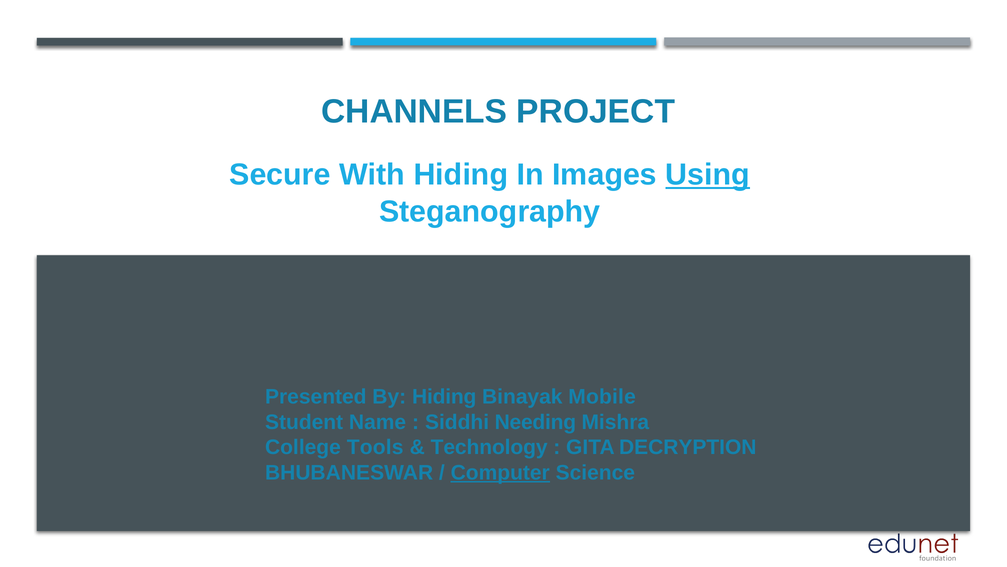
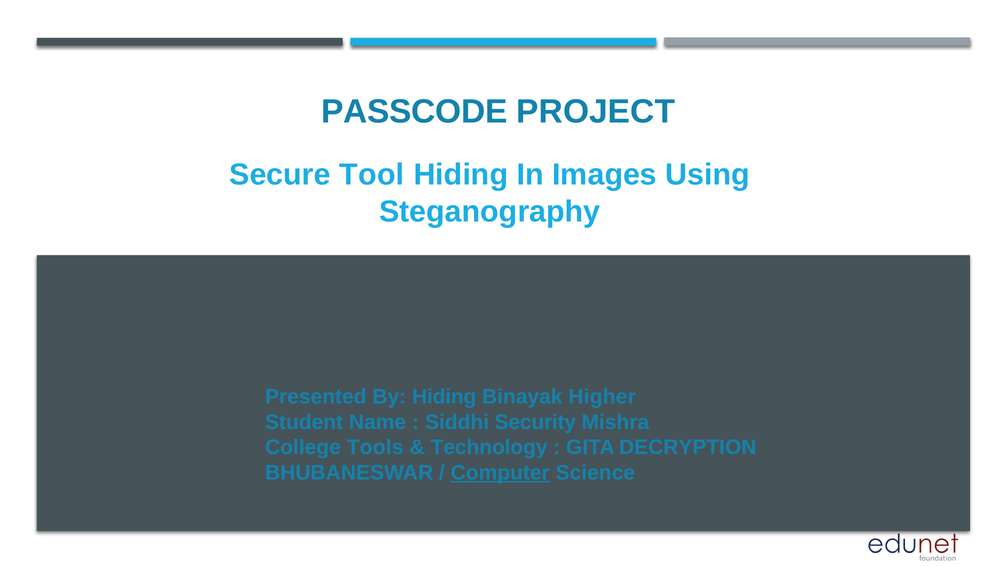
CHANNELS: CHANNELS -> PASSCODE
With: With -> Tool
Using underline: present -> none
Mobile: Mobile -> Higher
Needing: Needing -> Security
